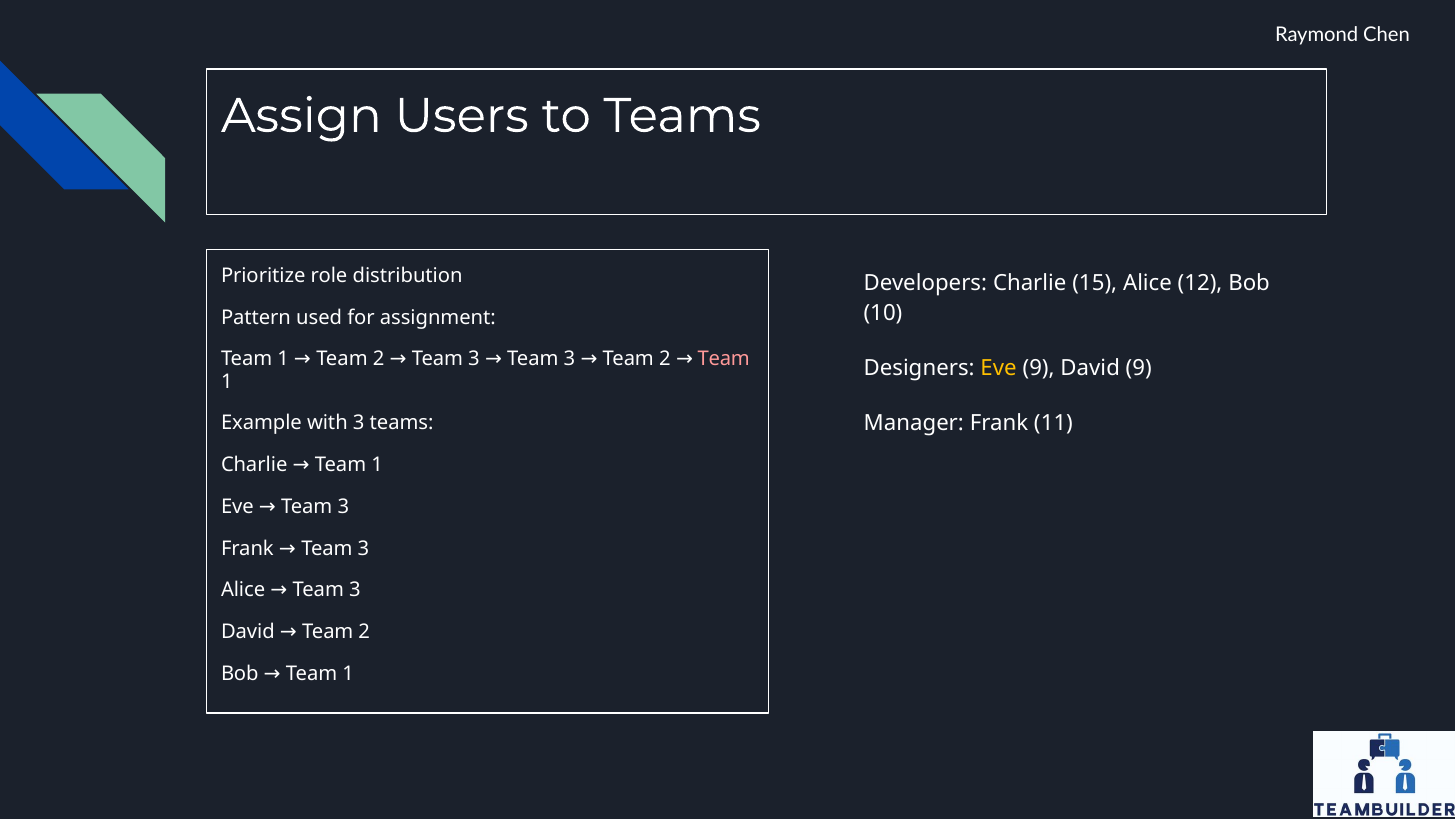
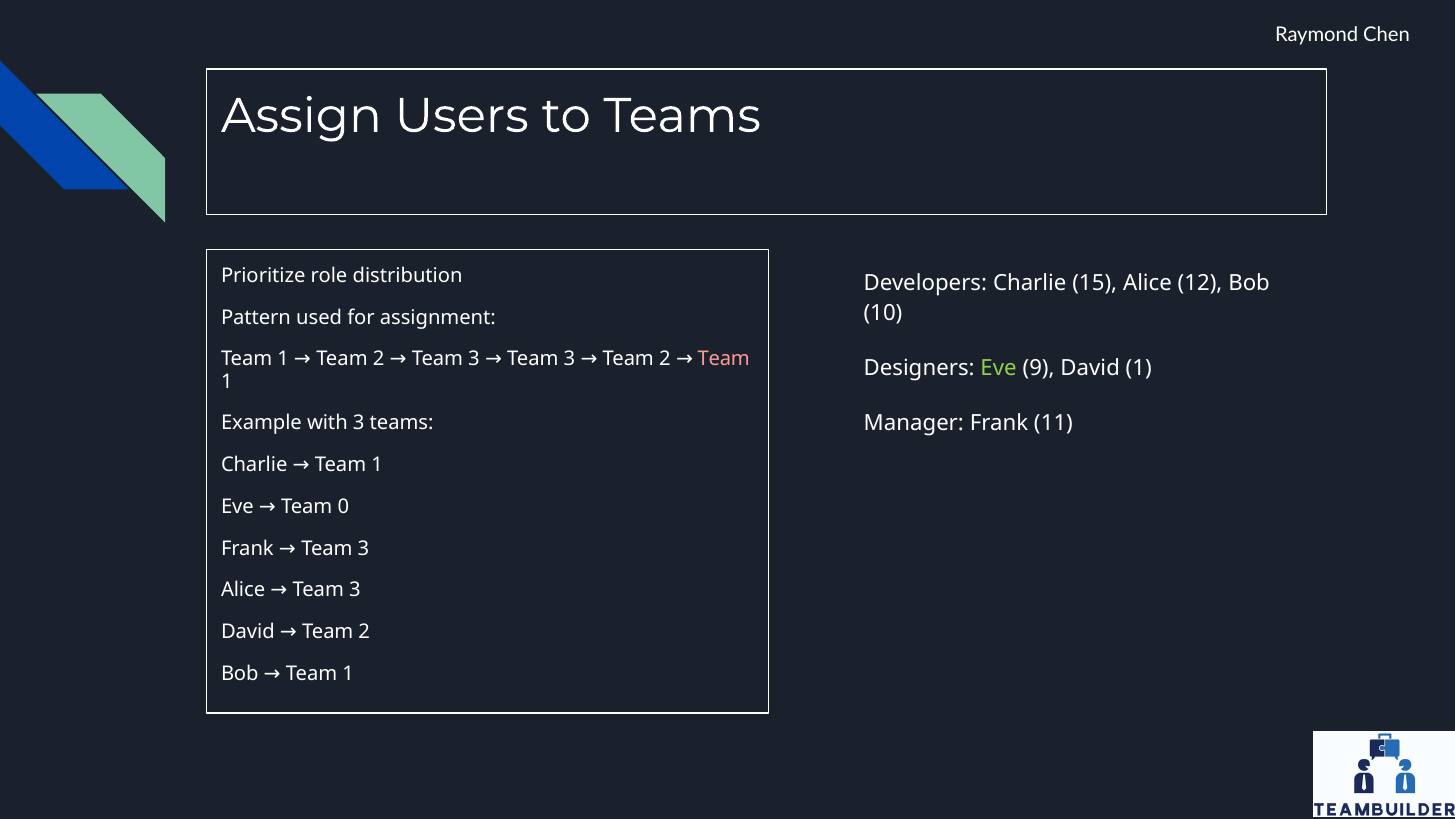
Eve at (998, 368) colour: yellow -> light green
David 9: 9 -> 1
Eve Team 3: 3 -> 0
